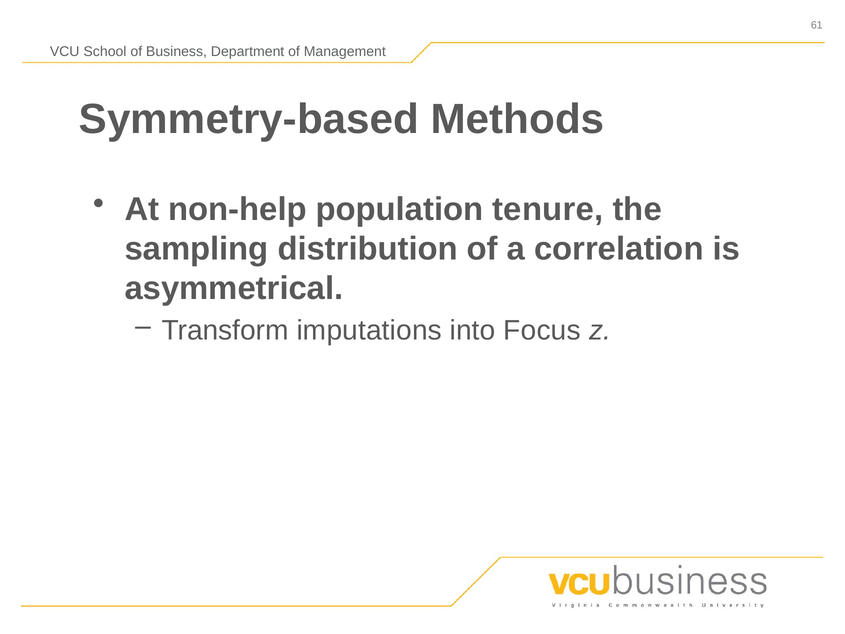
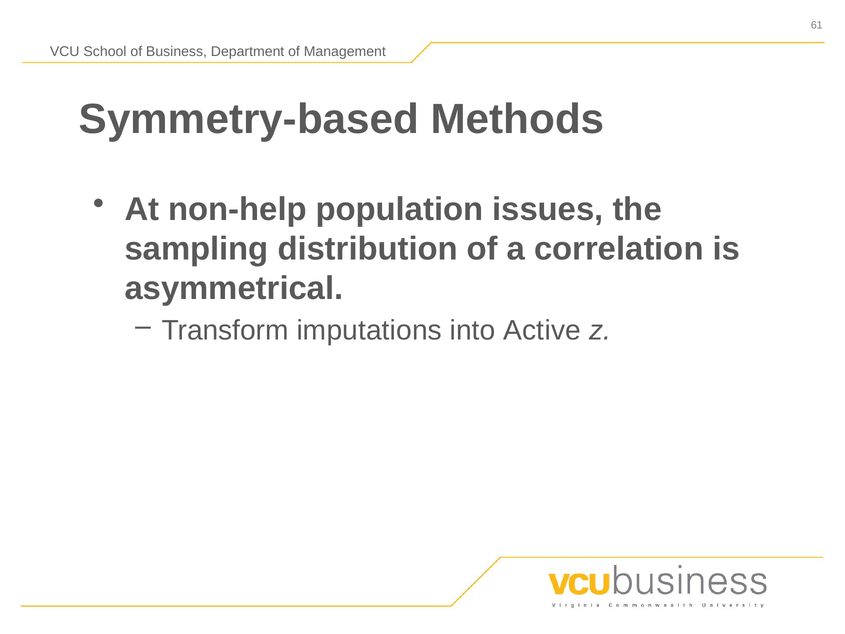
tenure: tenure -> issues
Focus: Focus -> Active
